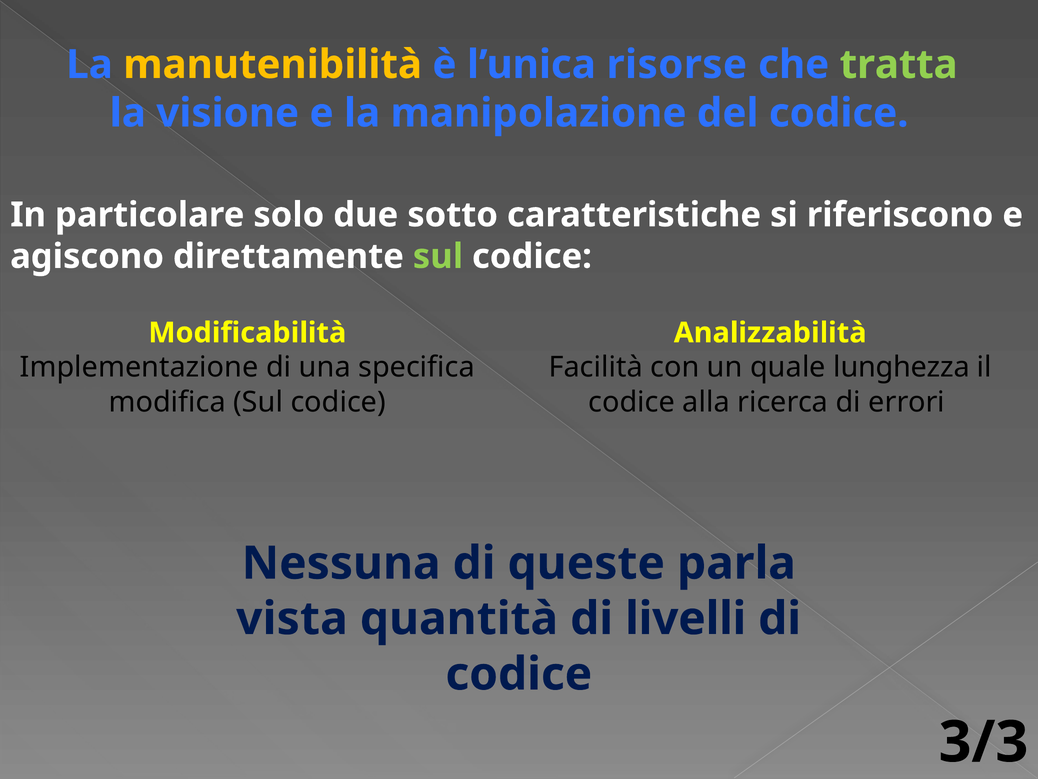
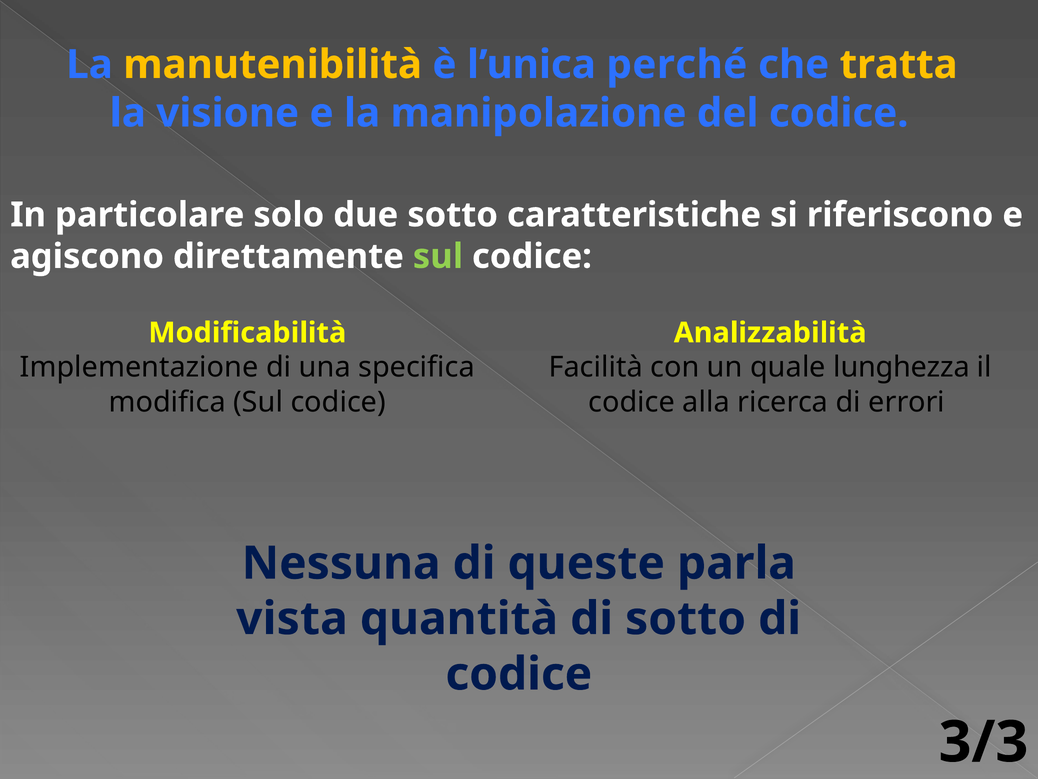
risorse: risorse -> perché
tratta colour: light green -> yellow
di livelli: livelli -> sotto
